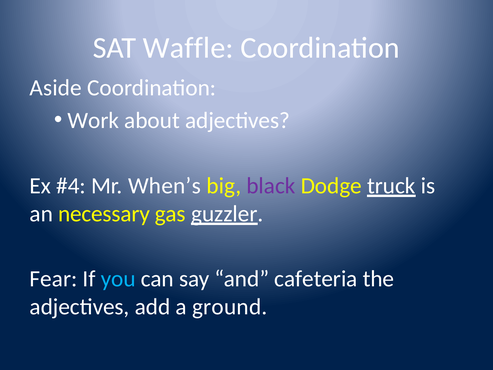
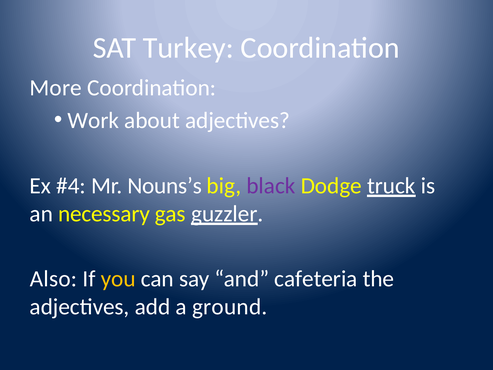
Waffle: Waffle -> Turkey
Aside: Aside -> More
When’s: When’s -> Nouns’s
Fear: Fear -> Also
you colour: light blue -> yellow
